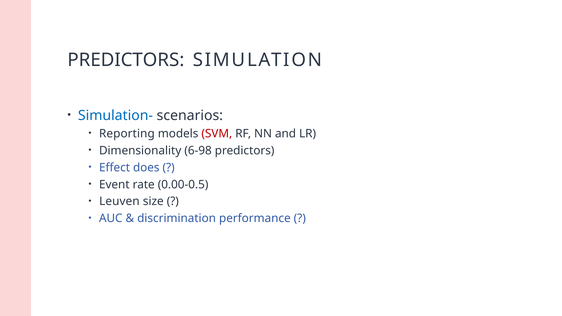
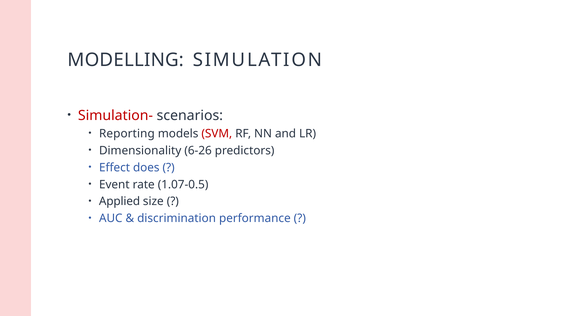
PREDICTORS at (126, 60): PREDICTORS -> MODELLING
Simulation- colour: blue -> red
6-98: 6-98 -> 6-26
0.00-0.5: 0.00-0.5 -> 1.07-0.5
Leuven: Leuven -> Applied
